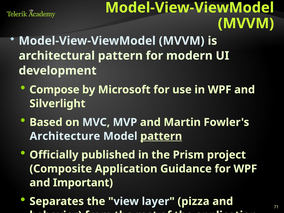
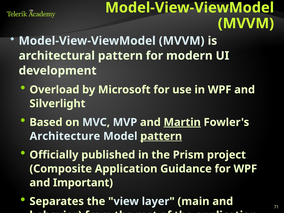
Compose: Compose -> Overload
Martin underline: none -> present
pizza: pizza -> main
